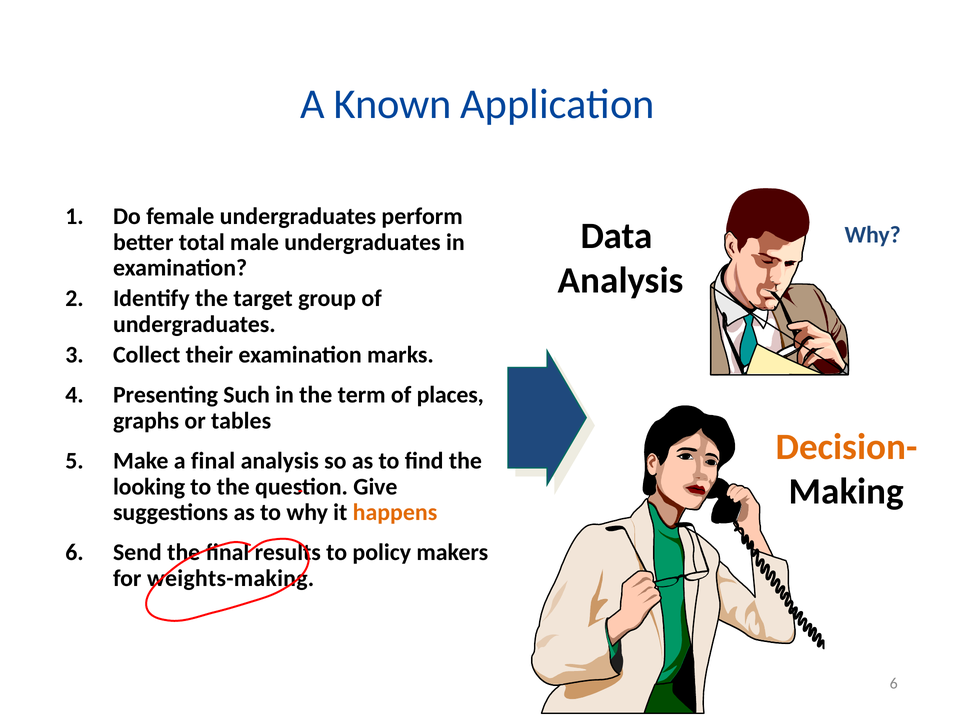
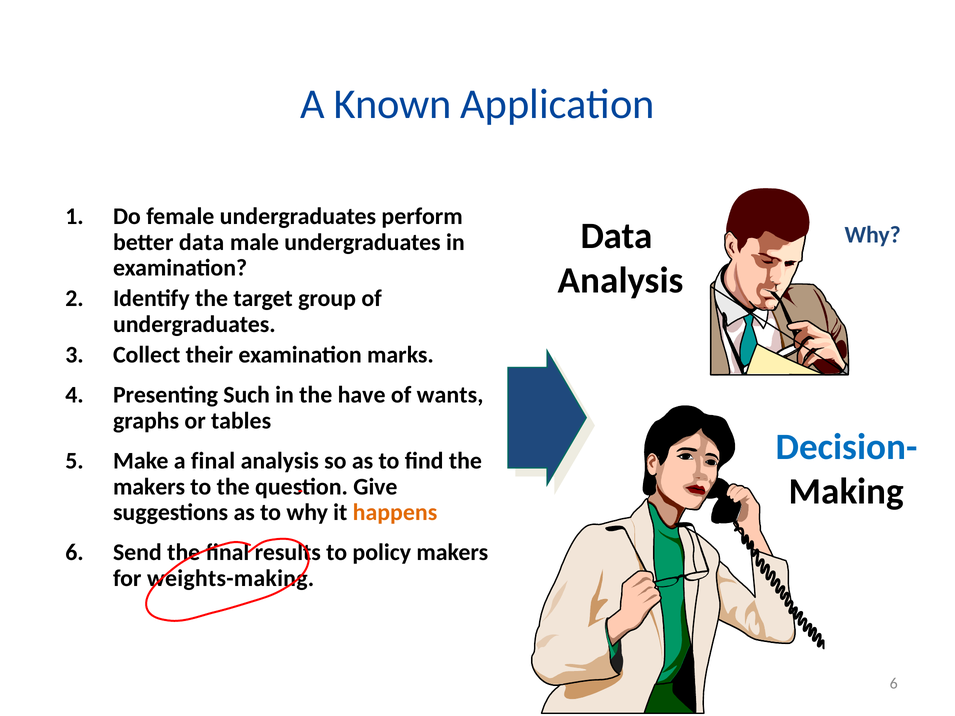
better total: total -> data
term: term -> have
places: places -> wants
Decision- colour: orange -> blue
looking at (149, 487): looking -> makers
